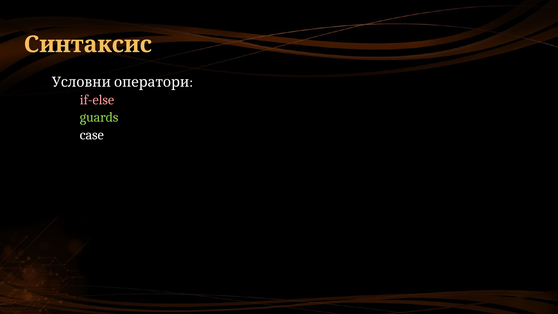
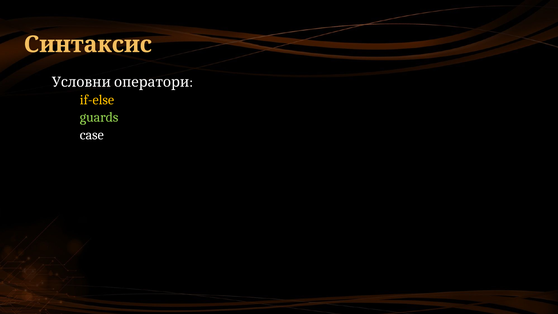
if-else colour: pink -> yellow
